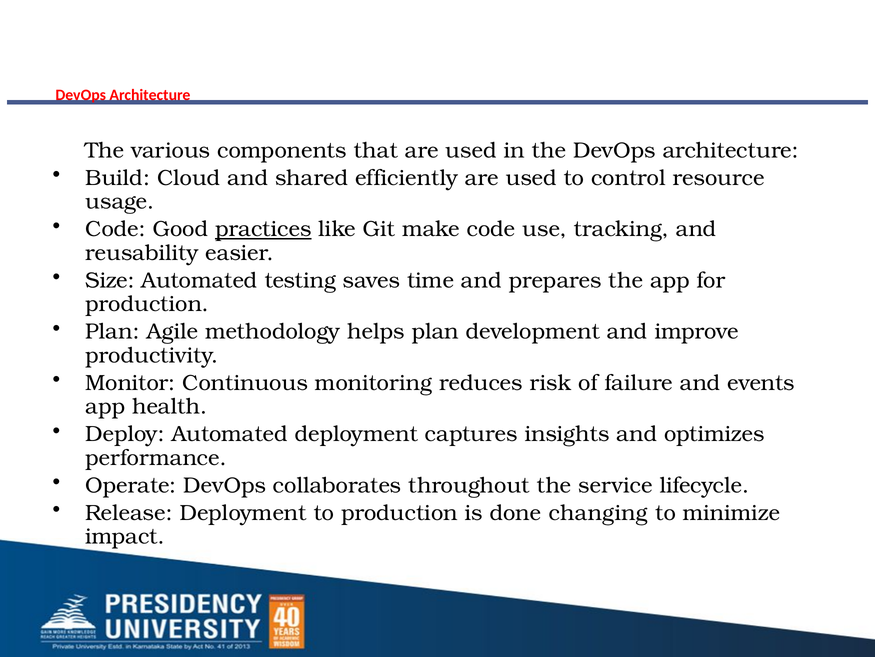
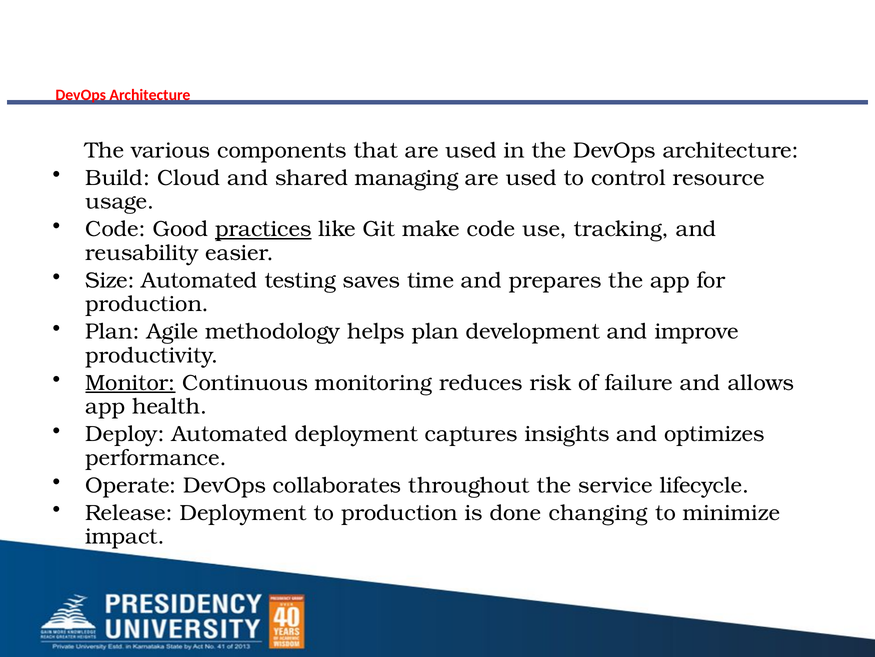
efficiently: efficiently -> managing
Monitor underline: none -> present
events: events -> allows
